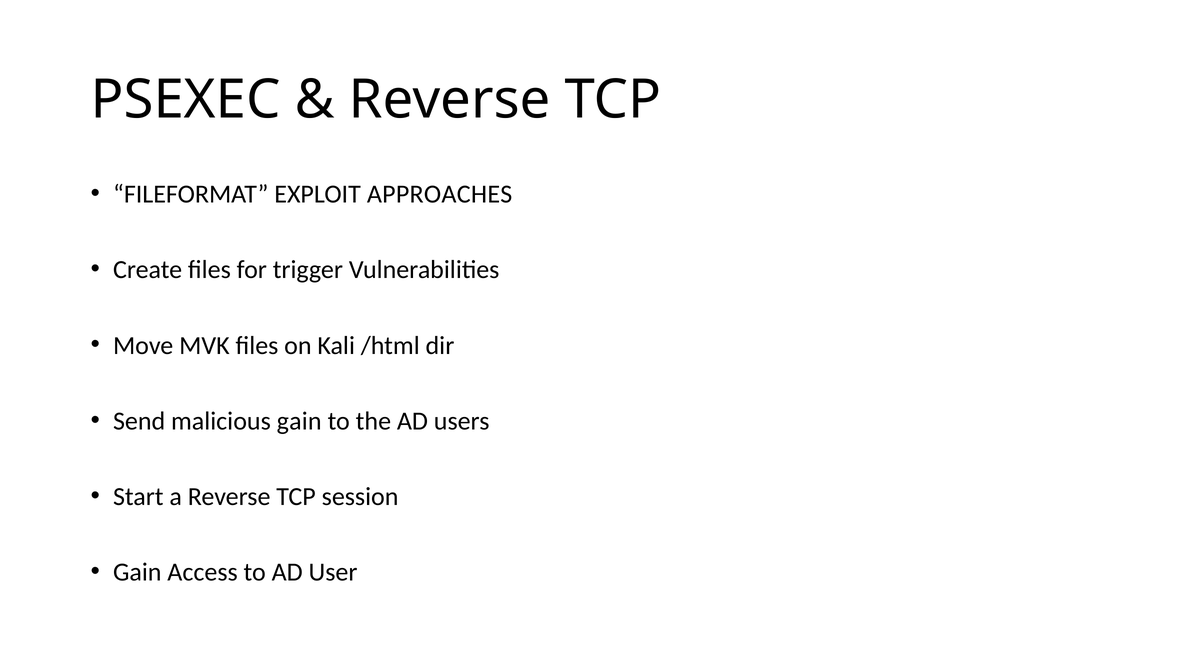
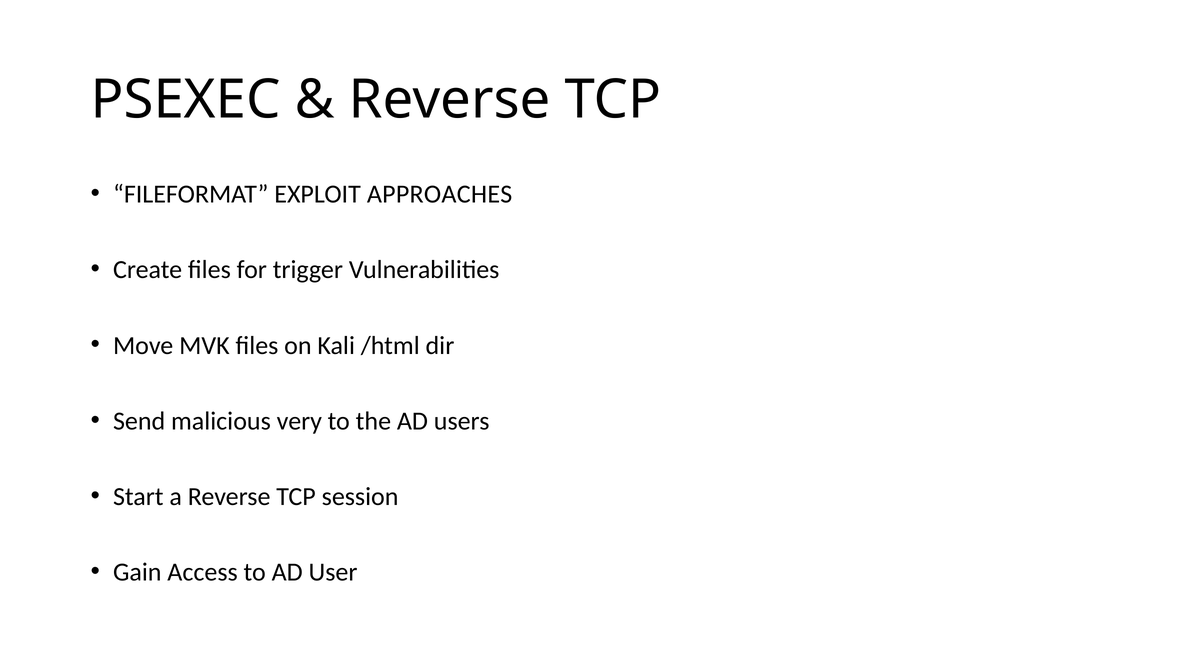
malicious gain: gain -> very
